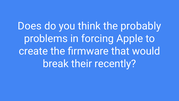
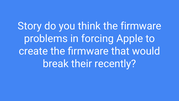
Does: Does -> Story
think the probably: probably -> firmware
